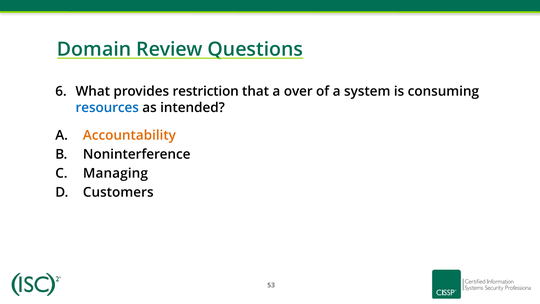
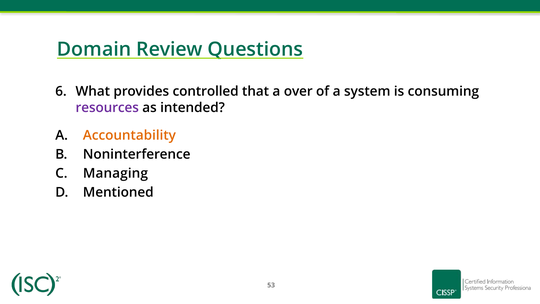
restriction: restriction -> controlled
resources colour: blue -> purple
Customers: Customers -> Mentioned
